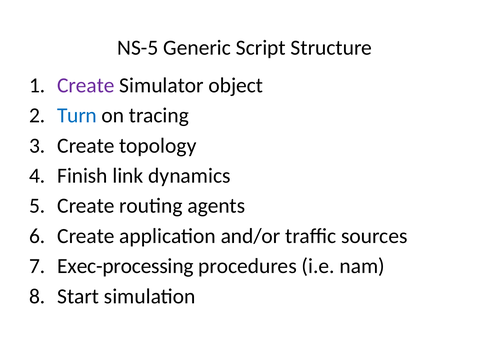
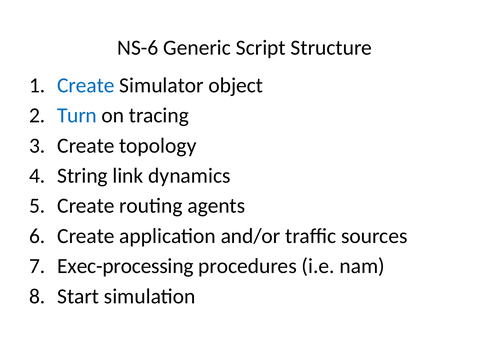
NS-5: NS-5 -> NS-6
Create at (86, 85) colour: purple -> blue
Finish: Finish -> String
